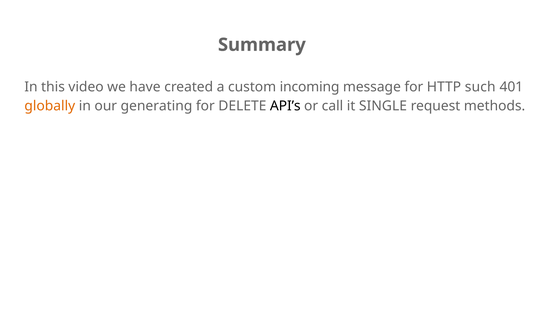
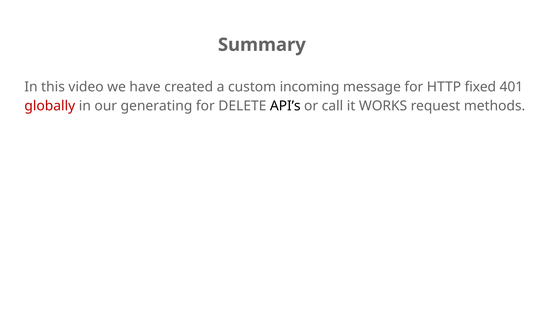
such: such -> fixed
globally colour: orange -> red
SINGLE: SINGLE -> WORKS
